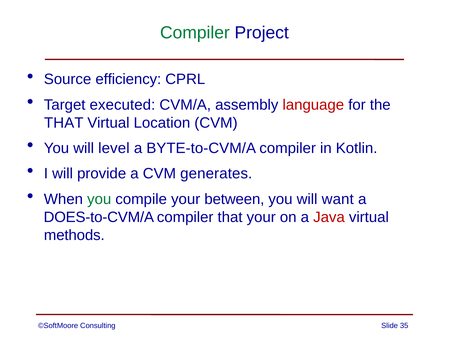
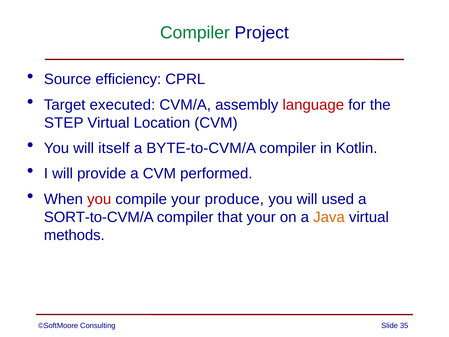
THAT at (64, 123): THAT -> STEP
level: level -> itself
generates: generates -> performed
you at (99, 199) colour: green -> red
between: between -> produce
want: want -> used
DOES-to-CVM/A: DOES-to-CVM/A -> SORT-to-CVM/A
Java colour: red -> orange
